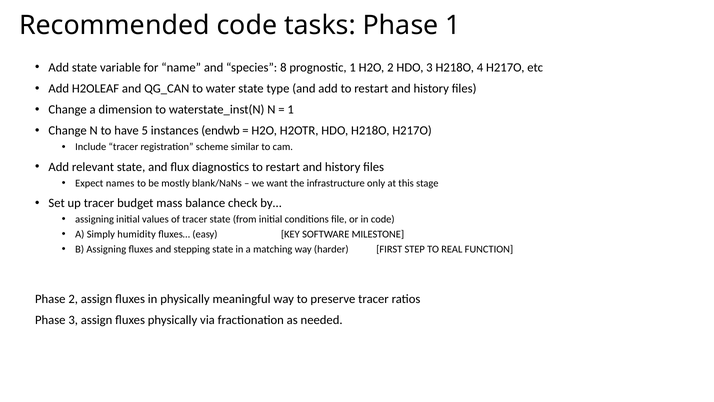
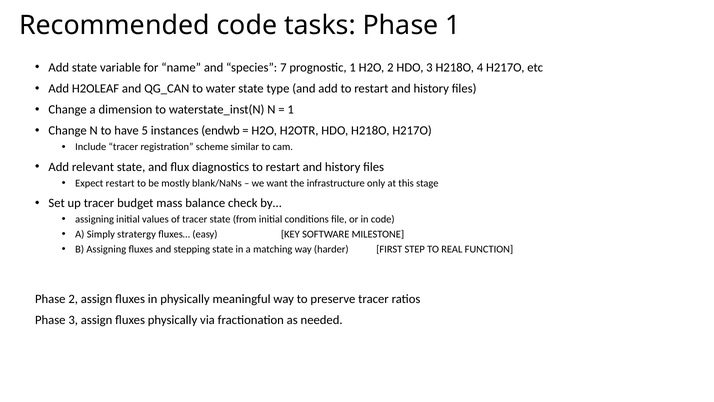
8: 8 -> 7
Expect names: names -> restart
humidity: humidity -> stratergy
